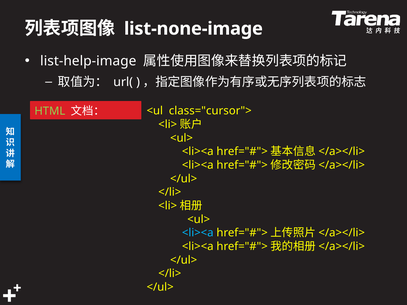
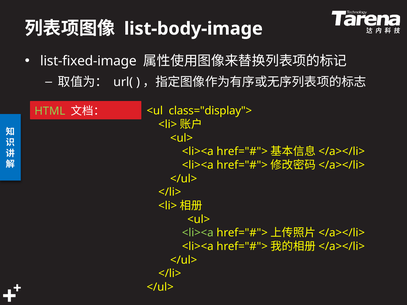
list-none-image: list-none-image -> list-body-image
list-help-image: list-help-image -> list-fixed-image
class="cursor">: class="cursor"> -> class="display">
<li><a at (198, 233) colour: light blue -> light green
